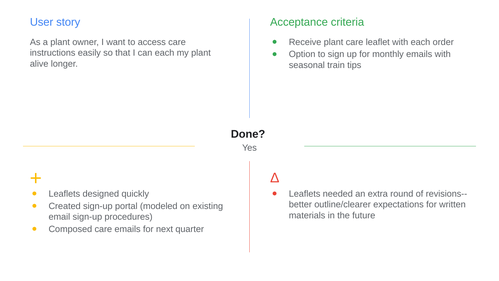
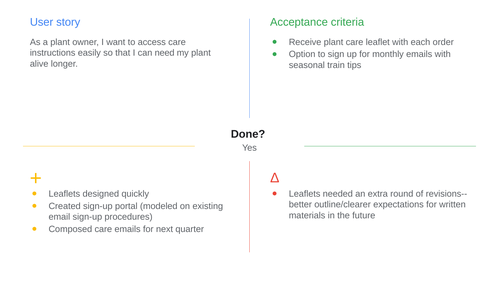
can each: each -> need
